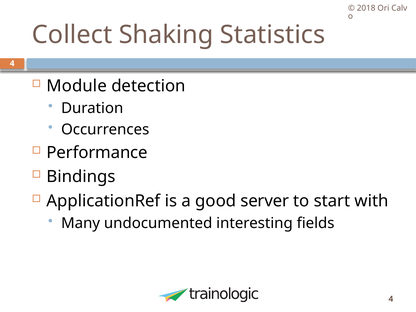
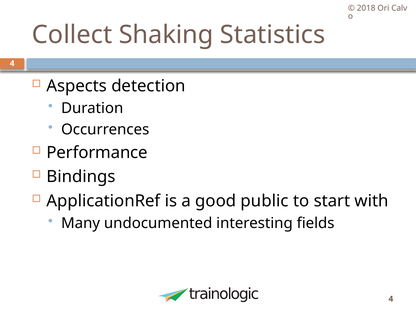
Module: Module -> Aspects
server: server -> public
